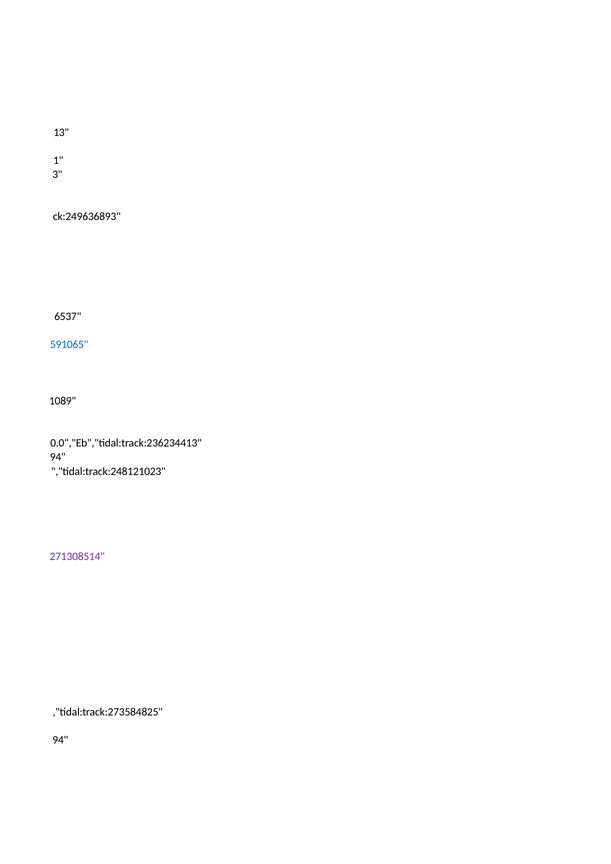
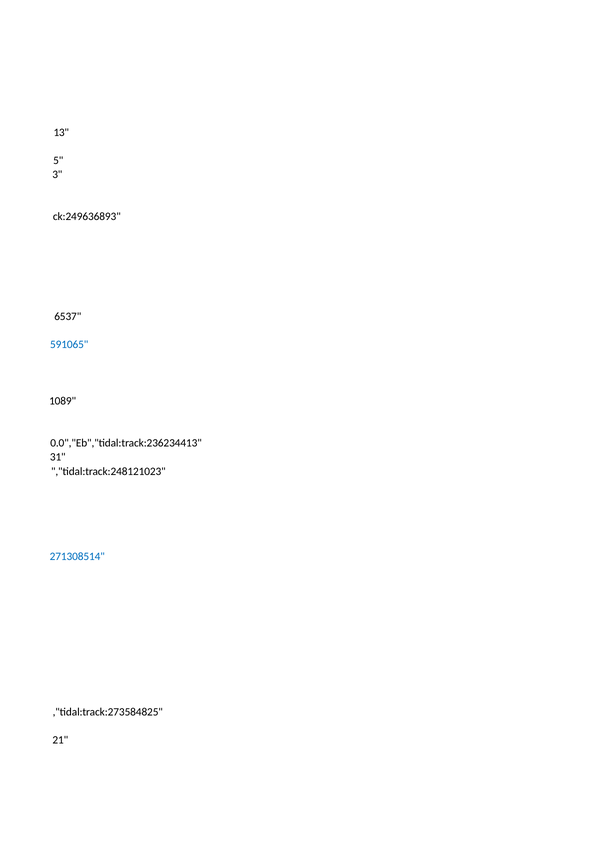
1: 1 -> 5
94 at (58, 457): 94 -> 31
271308514 colour: purple -> blue
94 at (60, 741): 94 -> 21
